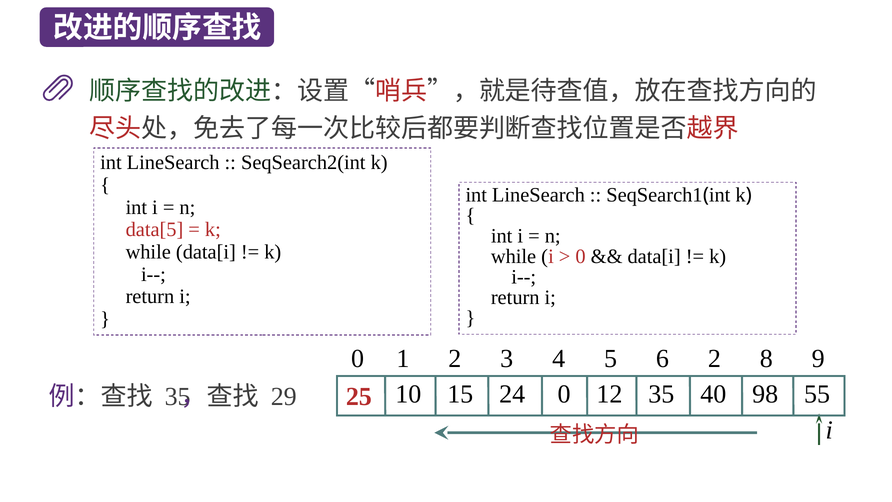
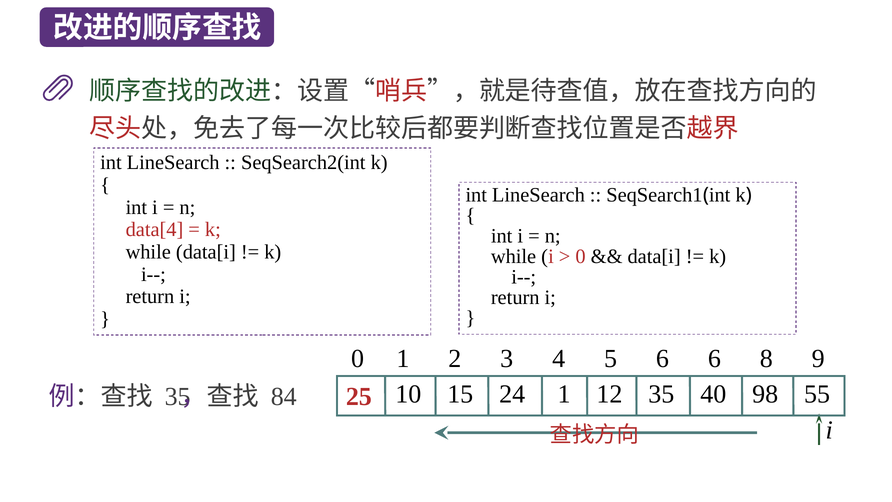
data[5: data[5 -> data[4
6 2: 2 -> 6
24 0: 0 -> 1
29: 29 -> 84
